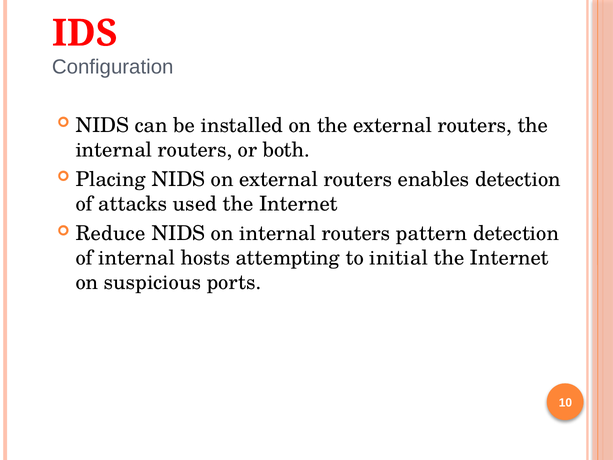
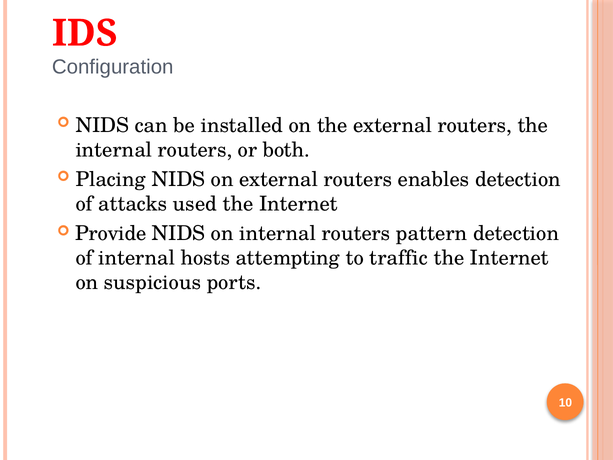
Reduce: Reduce -> Provide
initial: initial -> traffic
